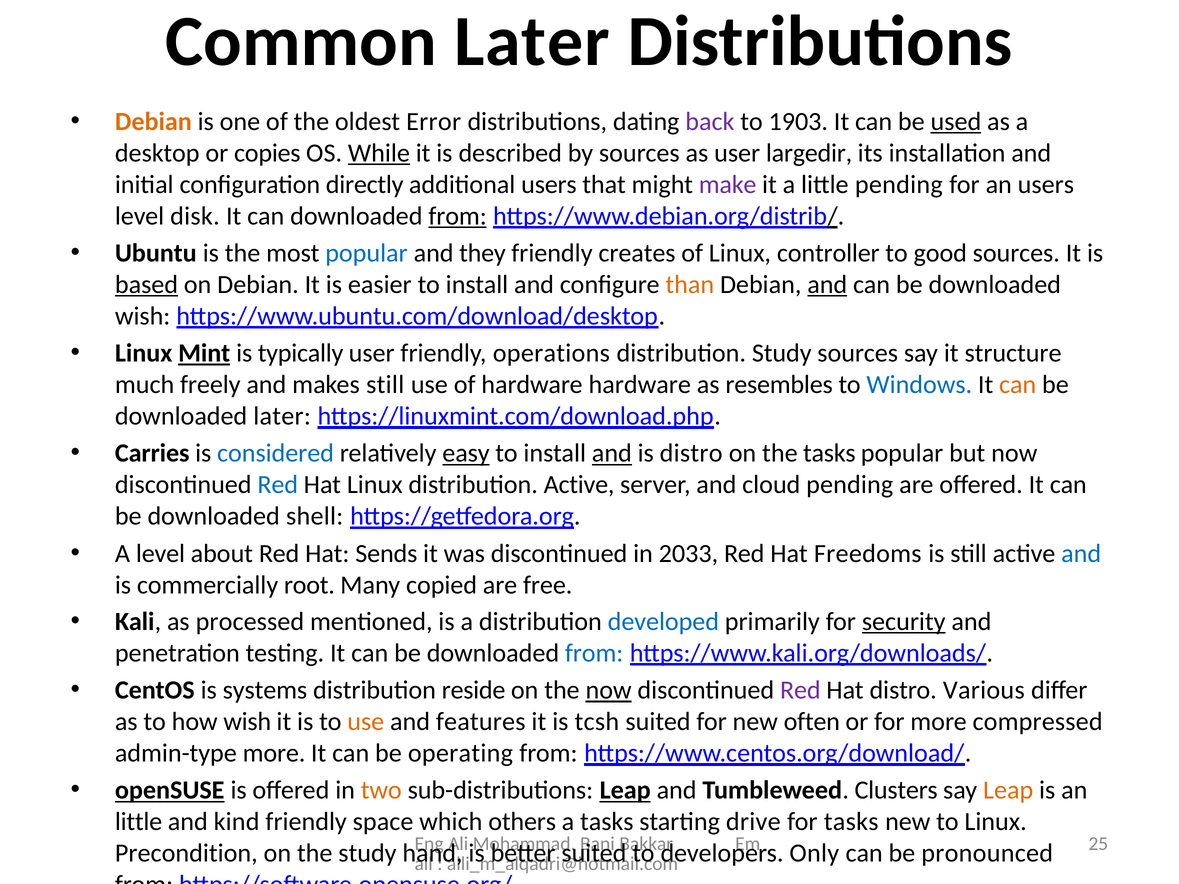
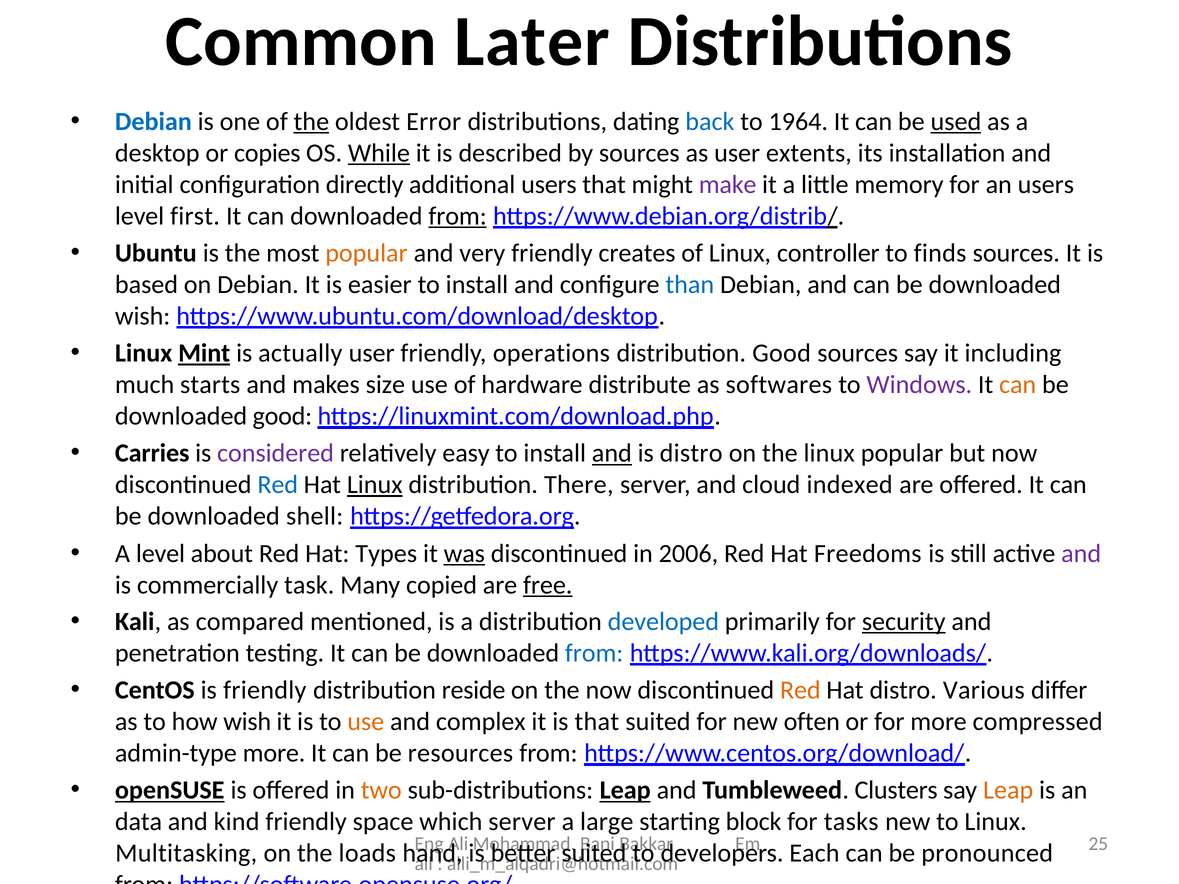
Debian at (153, 122) colour: orange -> blue
the at (311, 122) underline: none -> present
back colour: purple -> blue
1903: 1903 -> 1964
largedir: largedir -> extents
little pending: pending -> memory
disk: disk -> first
popular at (366, 253) colour: blue -> orange
they: they -> very
good: good -> finds
based underline: present -> none
than colour: orange -> blue
and at (827, 285) underline: present -> none
typically: typically -> actually
distribution Study: Study -> Good
structure: structure -> including
freely: freely -> starts
makes still: still -> size
hardware hardware: hardware -> distribute
resembles: resembles -> softwares
Windows colour: blue -> purple
downloaded later: later -> good
considered colour: blue -> purple
easy underline: present -> none
the tasks: tasks -> linux
Linux at (375, 485) underline: none -> present
distribution Active: Active -> There
cloud pending: pending -> indexed
Sends: Sends -> Types
was underline: none -> present
2033: 2033 -> 2006
and at (1081, 554) colour: blue -> purple
root: root -> task
free underline: none -> present
processed: processed -> compared
is systems: systems -> friendly
now at (609, 690) underline: present -> none
Red at (800, 690) colour: purple -> orange
features: features -> complex
is tcsh: tcsh -> that
operating: operating -> resources
little at (139, 822): little -> data
which others: others -> server
a tasks: tasks -> large
drive: drive -> block
Precondition: Precondition -> Multitasking
the study: study -> loads
Only: Only -> Each
